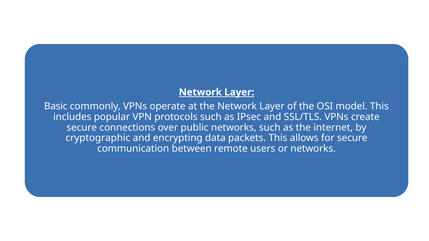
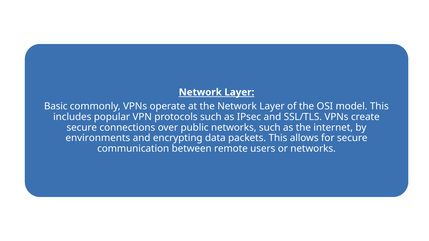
cryptographic: cryptographic -> environments
